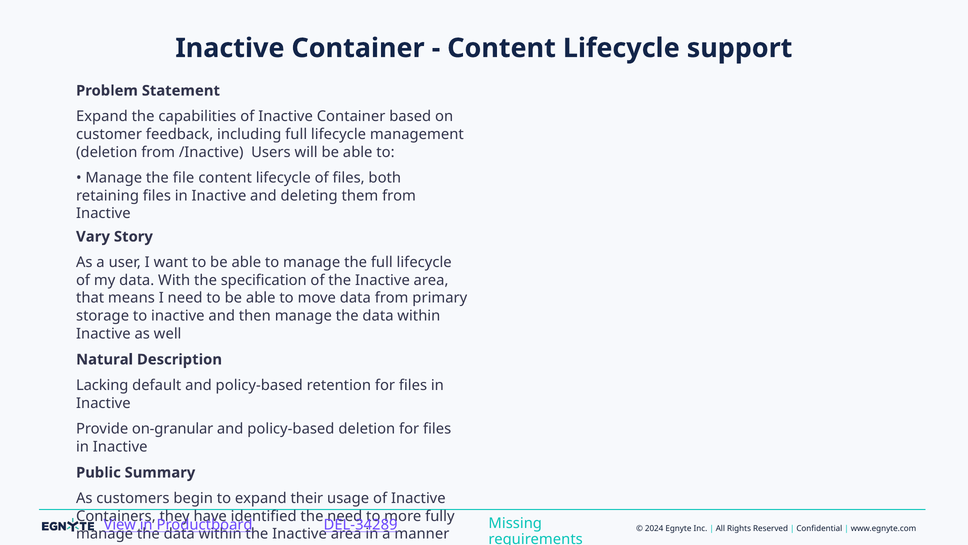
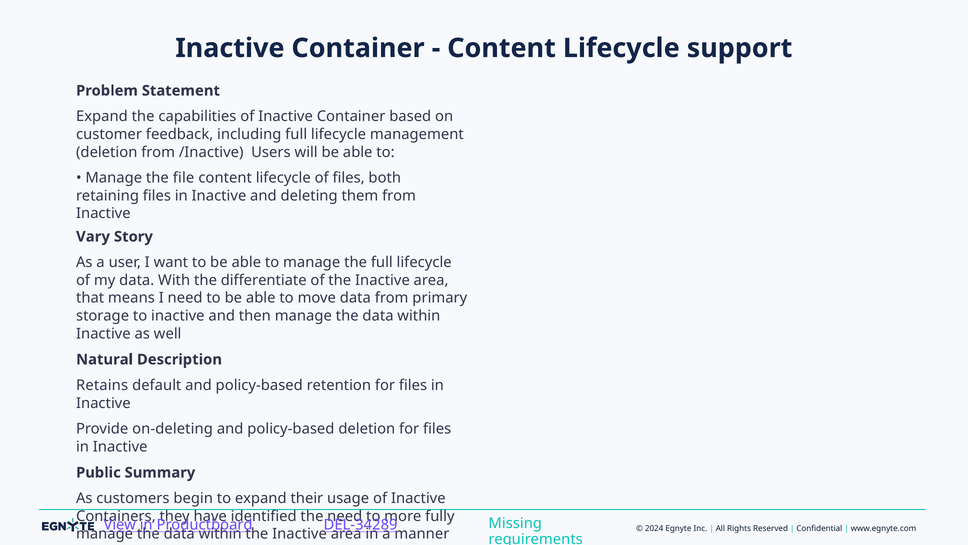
specification: specification -> differentiate
Lacking: Lacking -> Retains
on-granular: on-granular -> on-deleting
